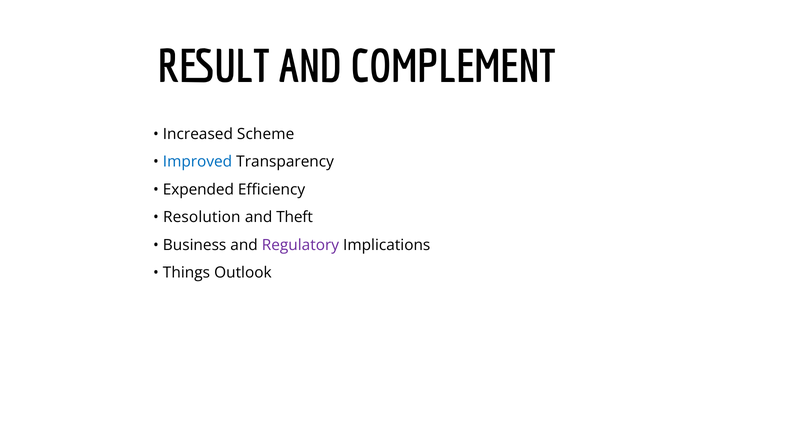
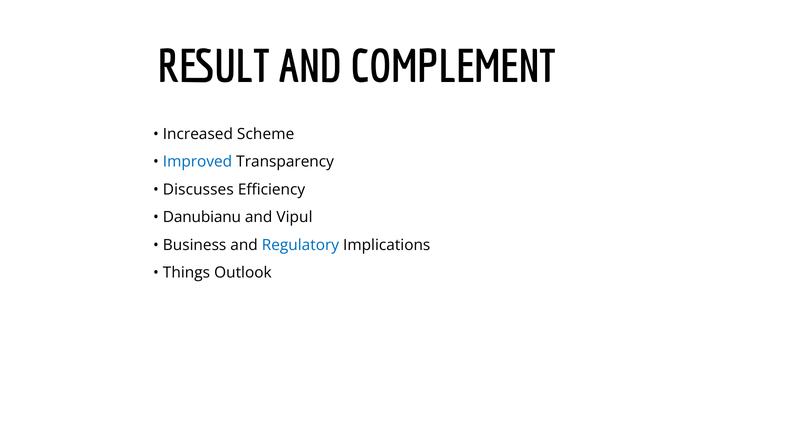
Expended: Expended -> Discusses
Resolution: Resolution -> Danubianu
Theft: Theft -> Vipul
Regulatory colour: purple -> blue
